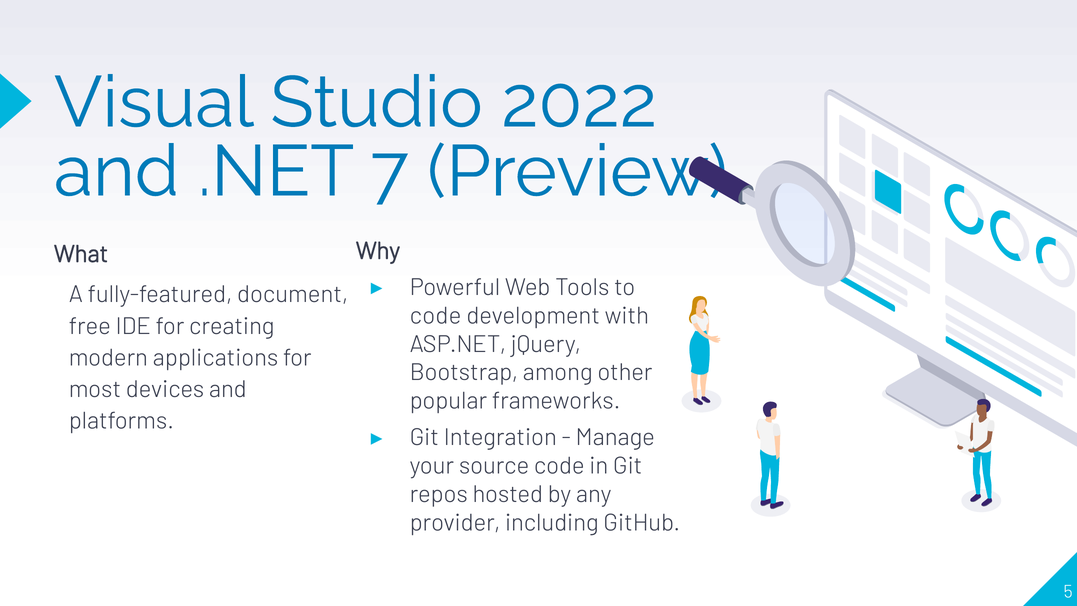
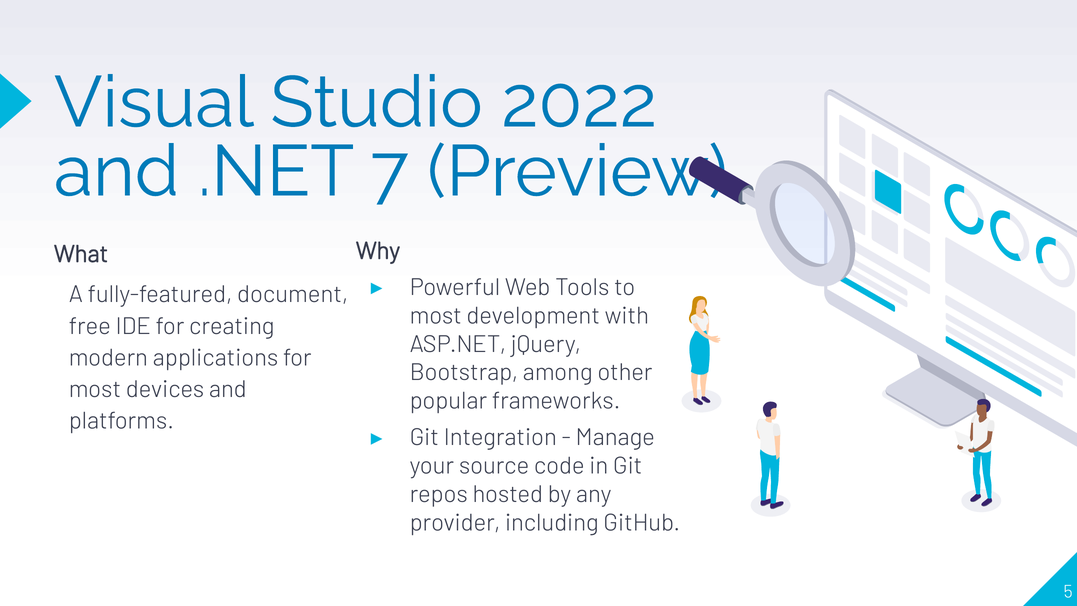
code at (436, 316): code -> most
